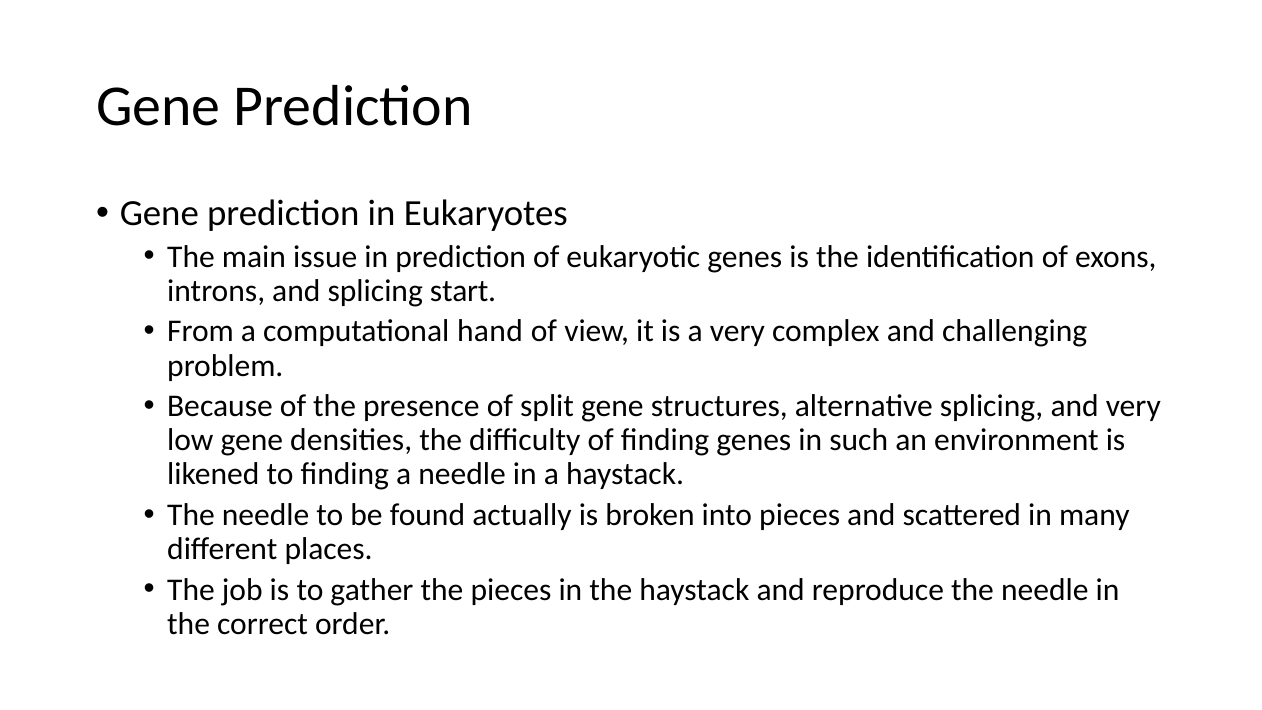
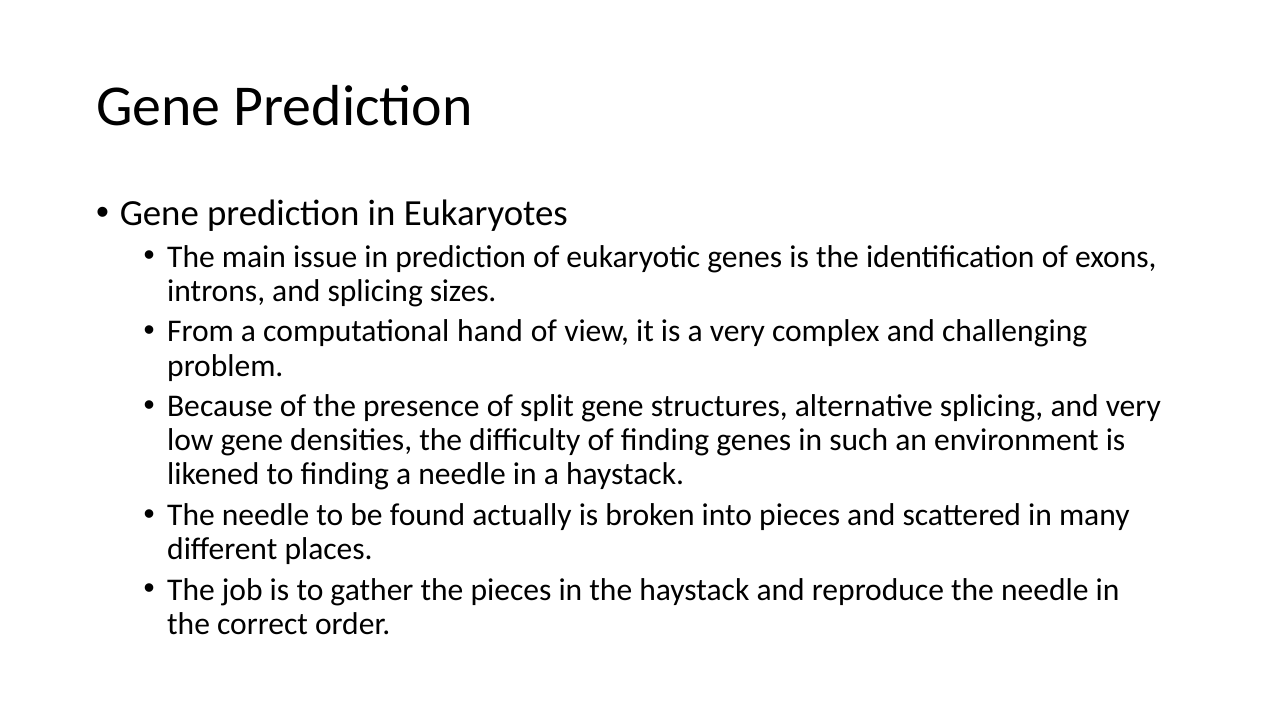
start: start -> sizes
